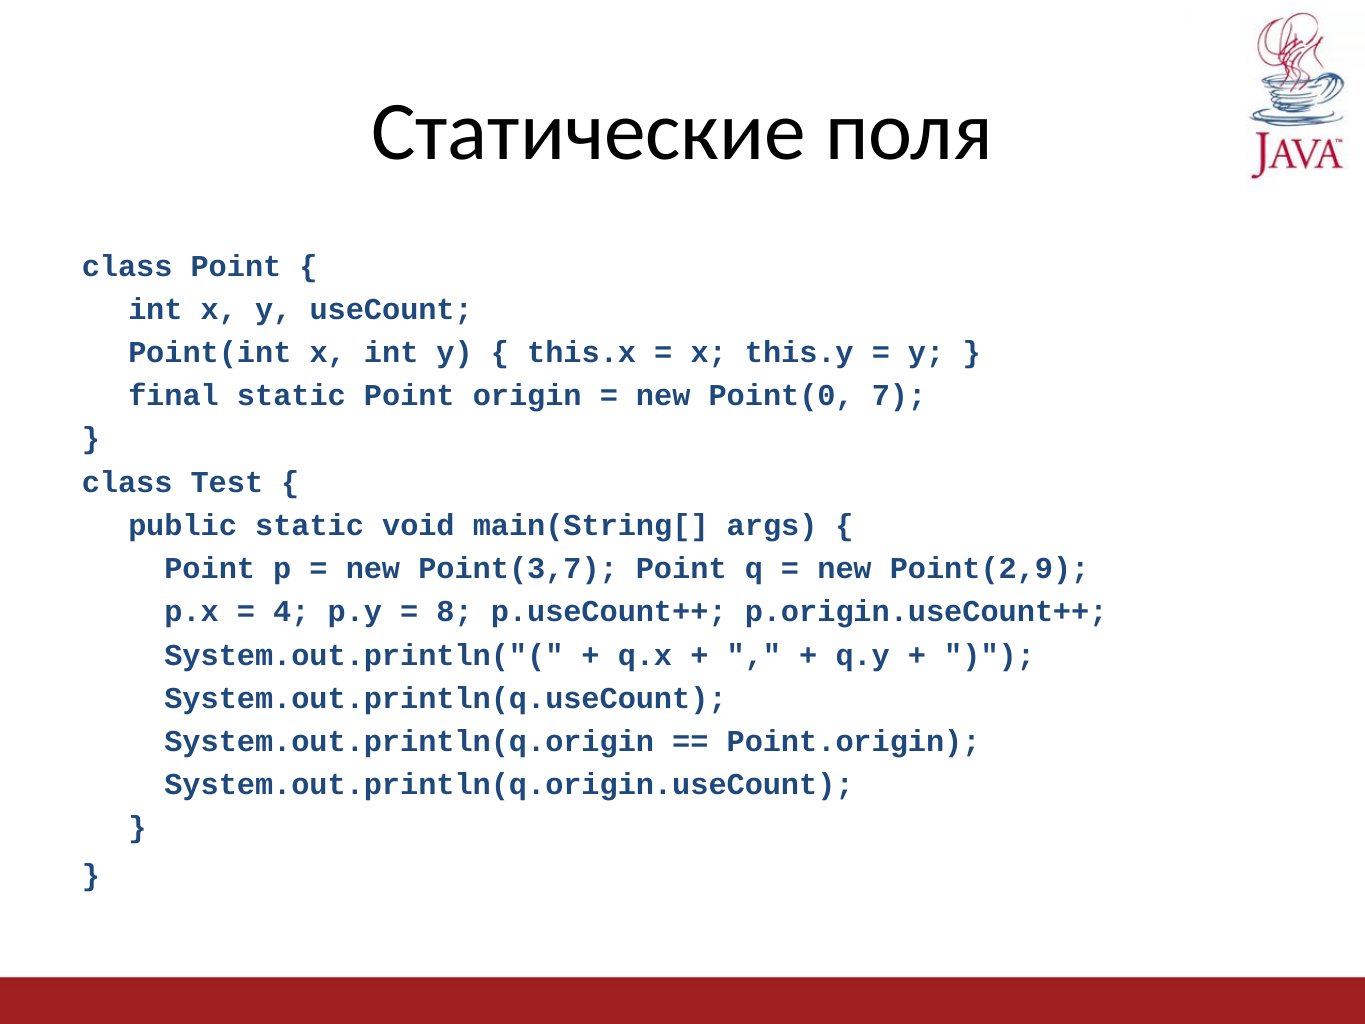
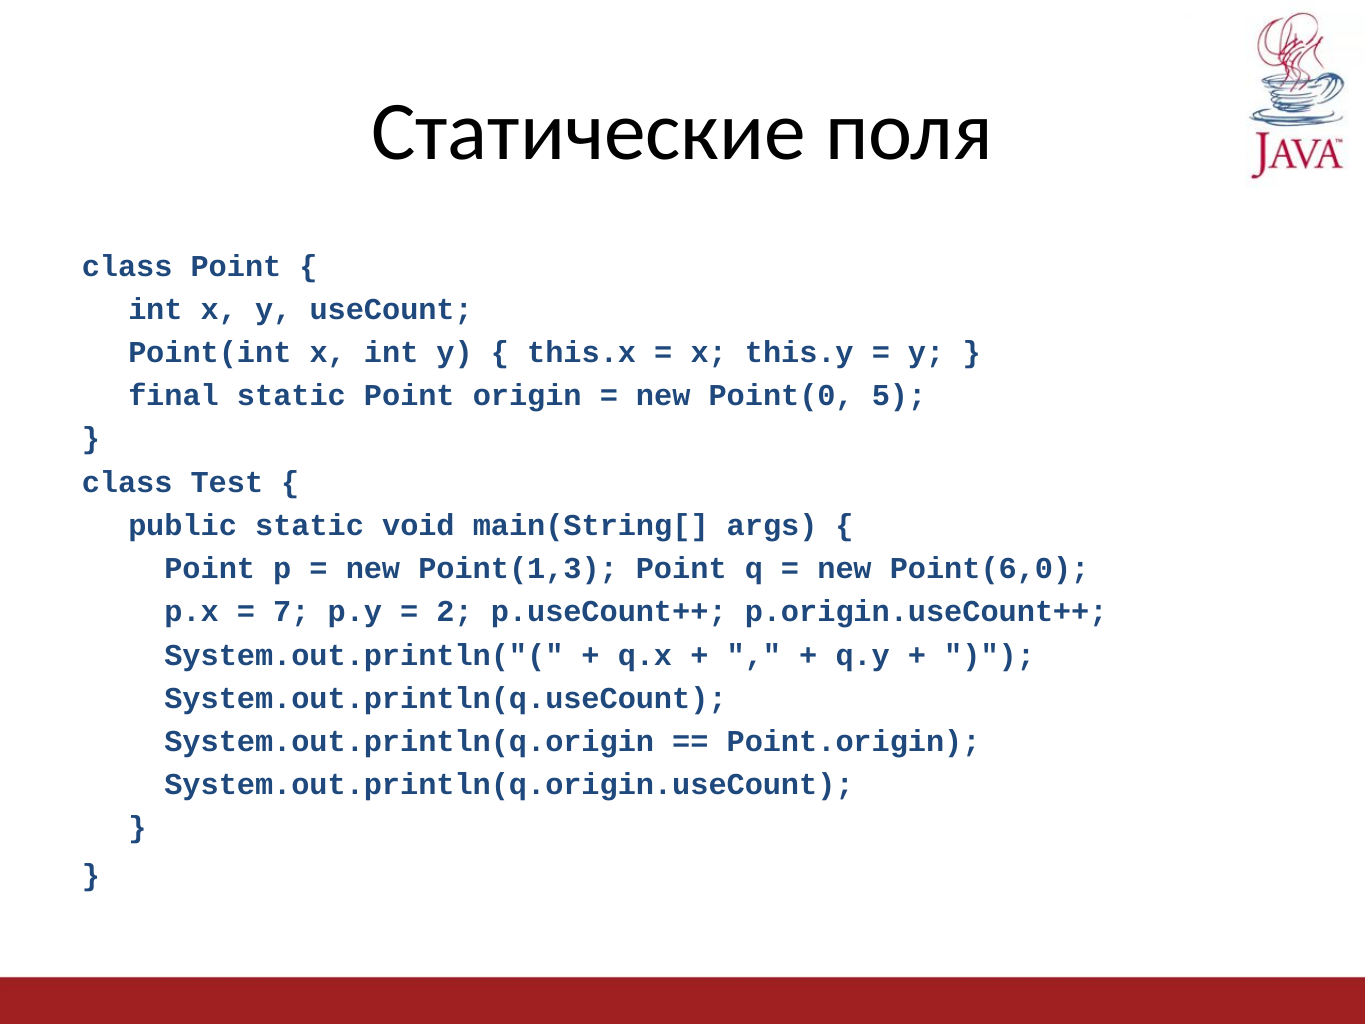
7: 7 -> 5
Point(3,7: Point(3,7 -> Point(1,3
Point(2,9: Point(2,9 -> Point(6,0
4: 4 -> 7
8: 8 -> 2
